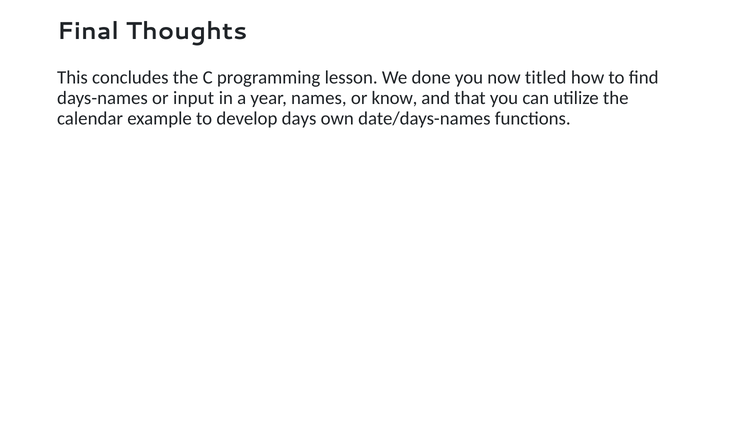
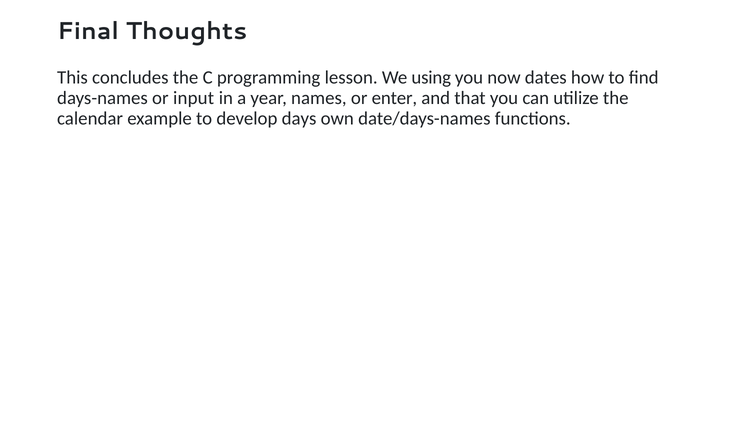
done: done -> using
titled: titled -> dates
know: know -> enter
